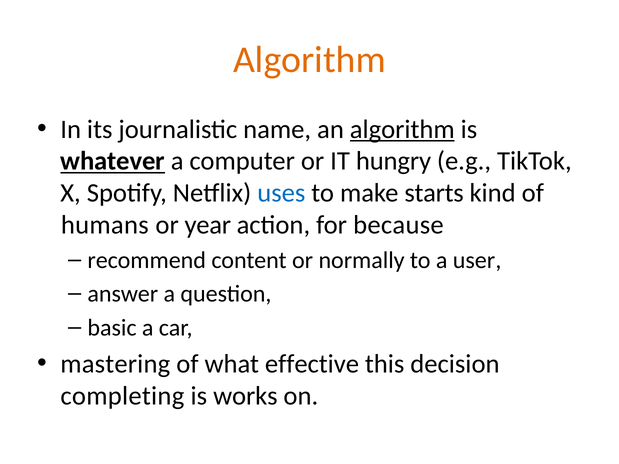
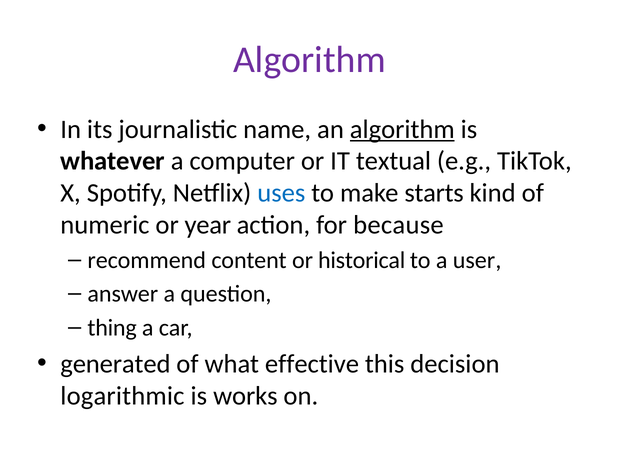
Algorithm at (309, 60) colour: orange -> purple
whatever underline: present -> none
hungry: hungry -> textual
humans: humans -> numeric
normally: normally -> historical
basic: basic -> thing
mastering: mastering -> generated
completing: completing -> logarithmic
